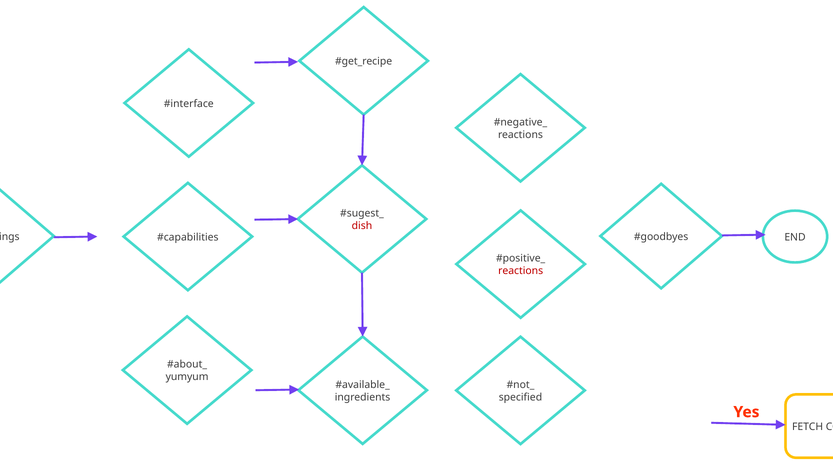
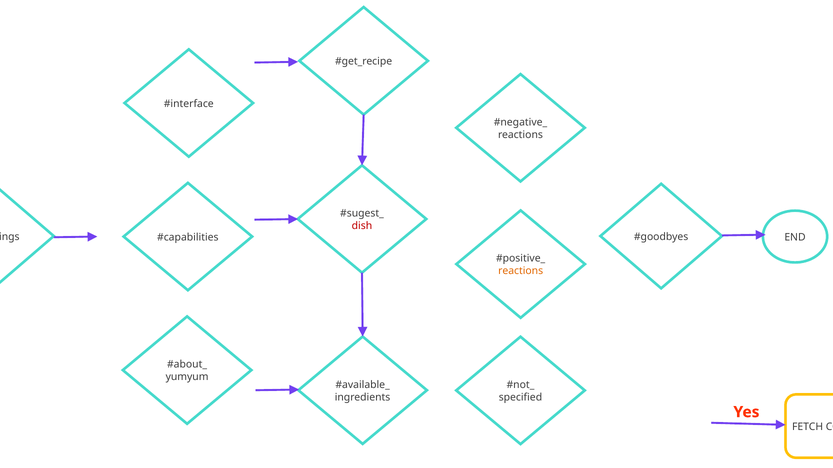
reactions at (521, 271) colour: red -> orange
